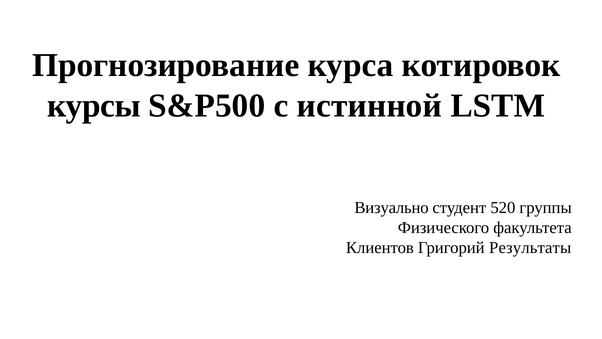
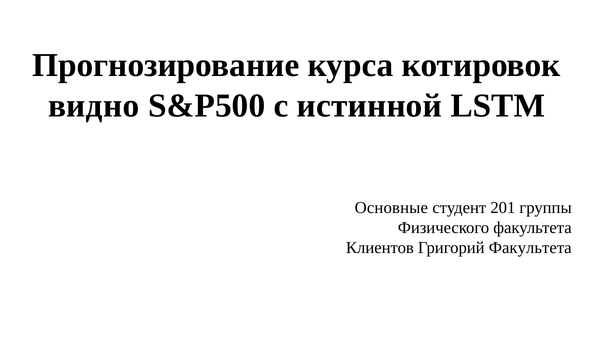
курсы: курсы -> видно
Визуально: Визуально -> Основные
520: 520 -> 201
Григорий Результаты: Результаты -> Факультета
